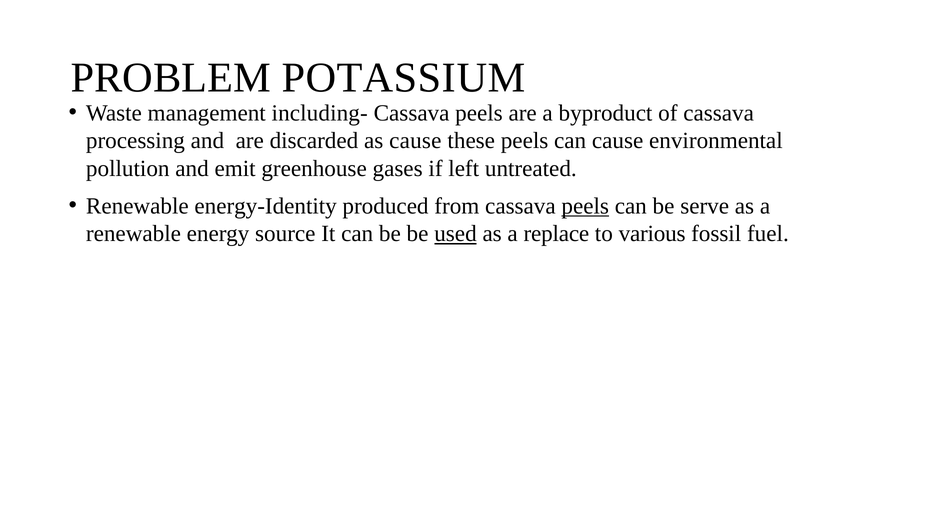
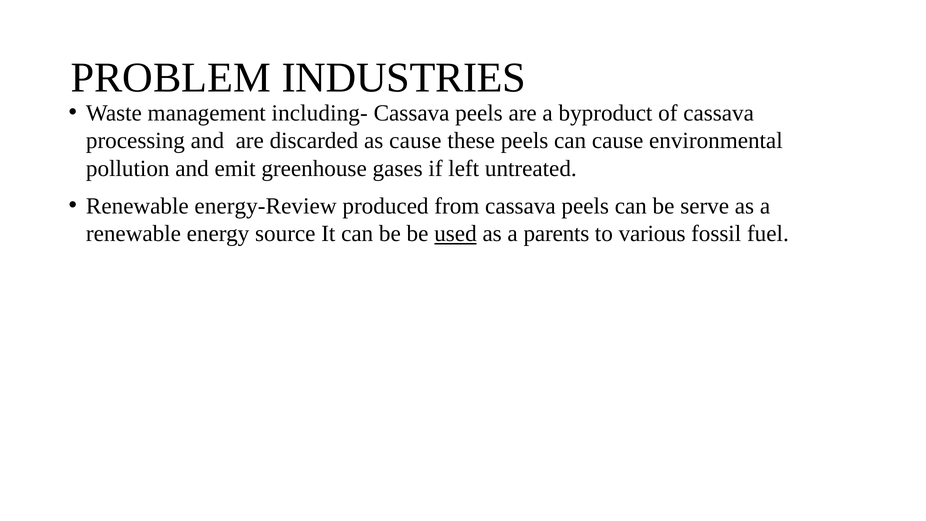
POTASSIUM: POTASSIUM -> INDUSTRIES
energy-Identity: energy-Identity -> energy-Review
peels at (585, 206) underline: present -> none
replace: replace -> parents
